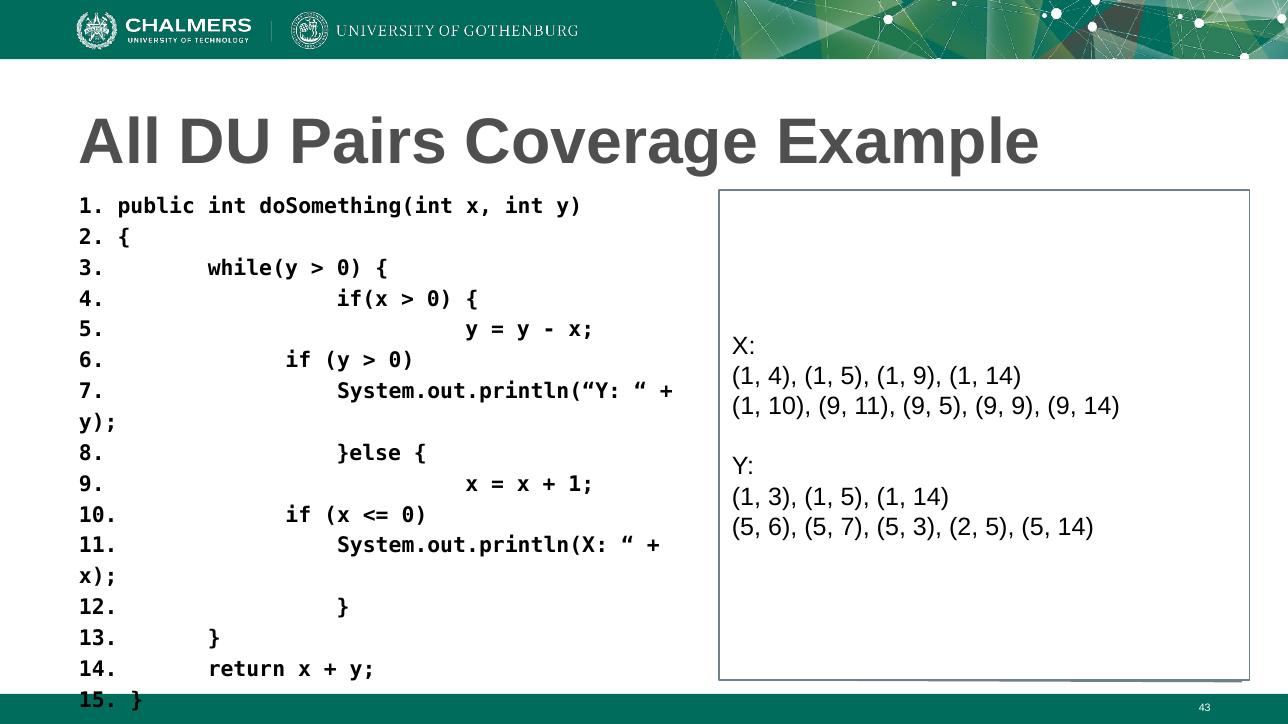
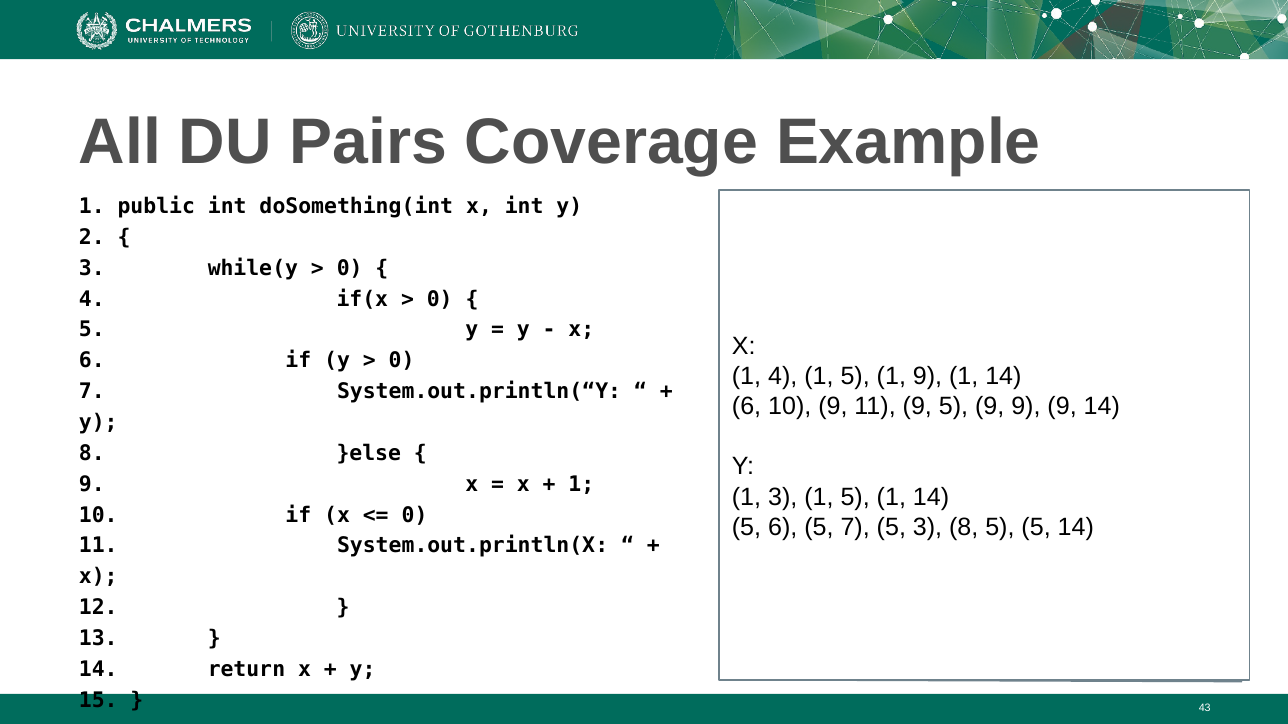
1 at (747, 407): 1 -> 6
3 2: 2 -> 8
